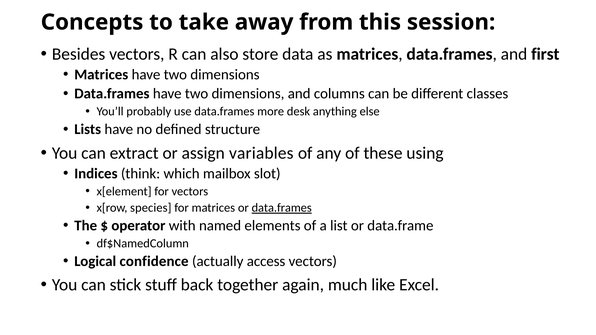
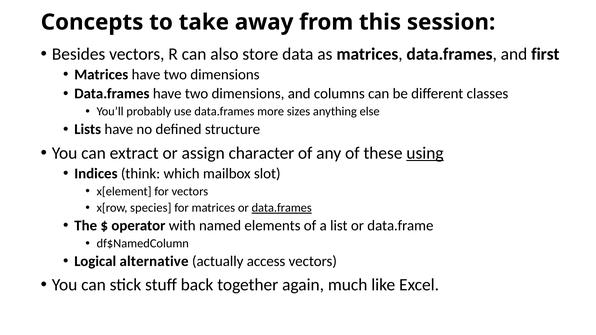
desk: desk -> sizes
variables: variables -> character
using underline: none -> present
confidence: confidence -> alternative
